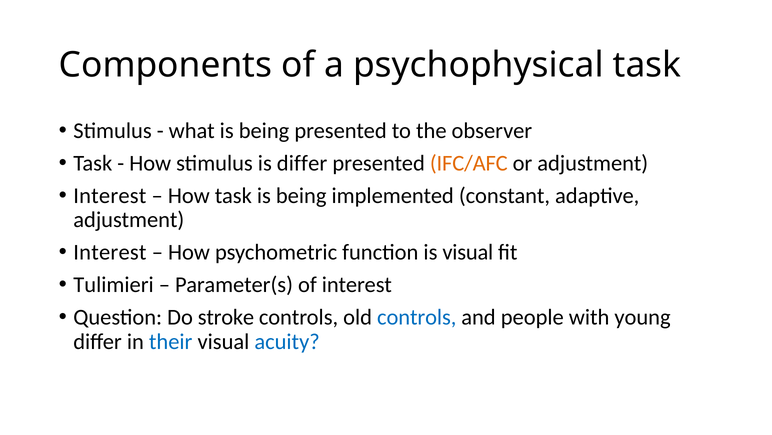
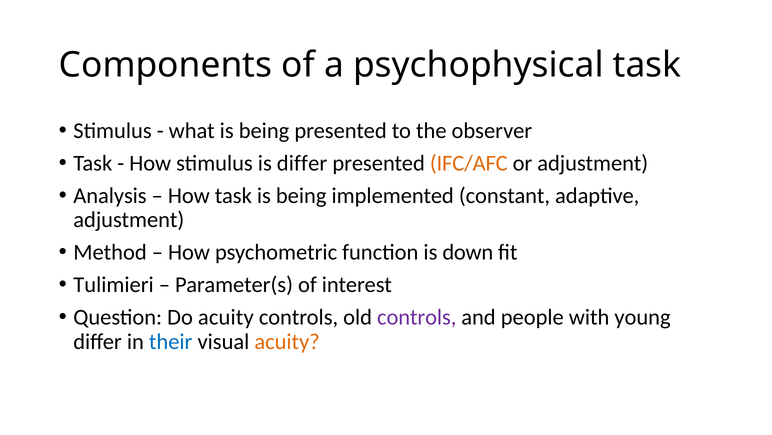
Interest at (110, 195): Interest -> Analysis
Interest at (110, 252): Interest -> Method
is visual: visual -> down
Do stroke: stroke -> acuity
controls at (417, 317) colour: blue -> purple
acuity at (287, 341) colour: blue -> orange
